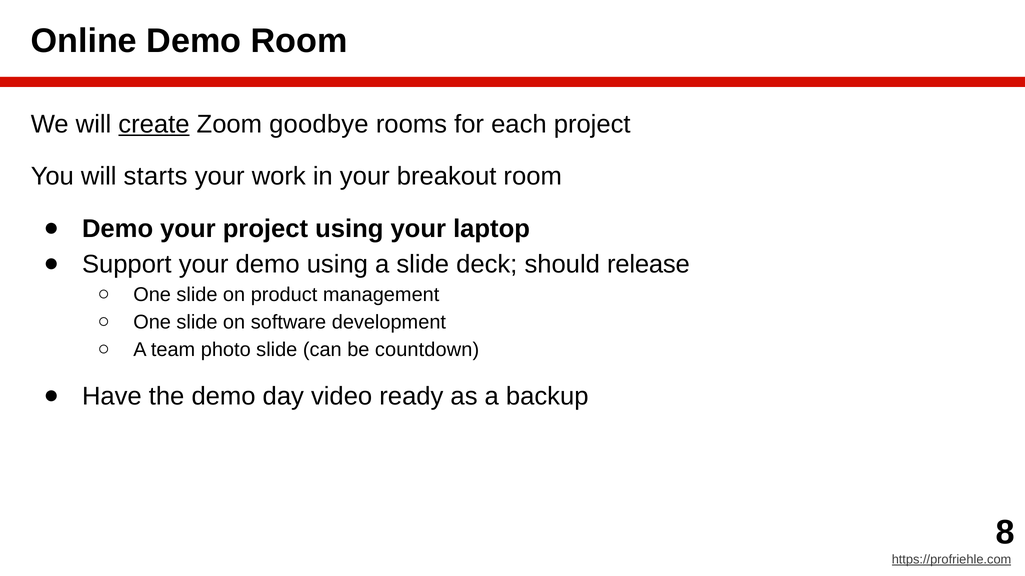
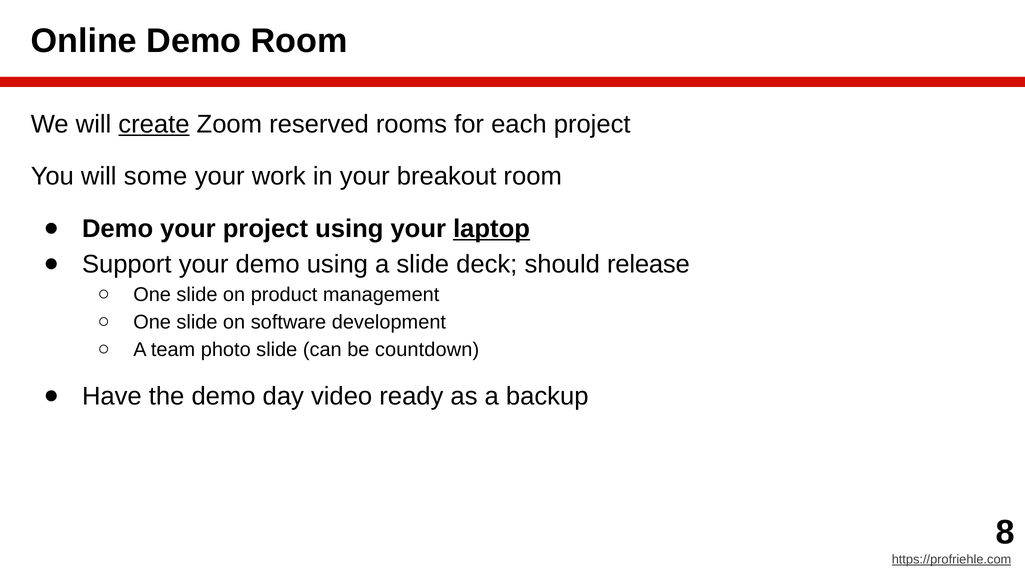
goodbye: goodbye -> reserved
starts: starts -> some
laptop underline: none -> present
